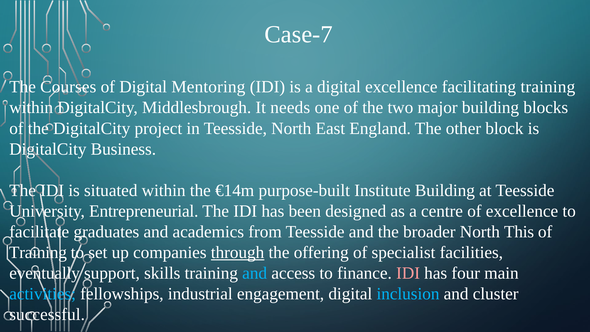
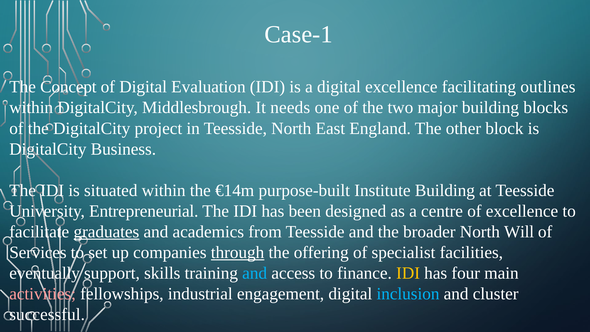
Case-7: Case-7 -> Case-1
Courses: Courses -> Concept
Mentoring: Mentoring -> Evaluation
facilitating training: training -> outlines
graduates underline: none -> present
This: This -> Will
Training at (38, 252): Training -> Services
IDI at (408, 273) colour: pink -> yellow
activities colour: light blue -> pink
